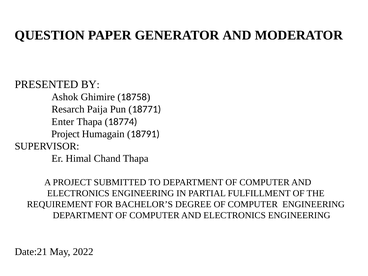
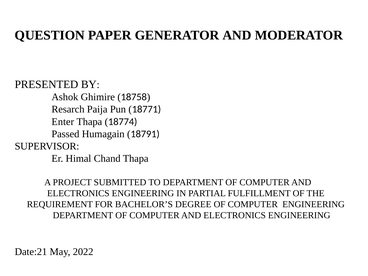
Project at (65, 134): Project -> Passed
